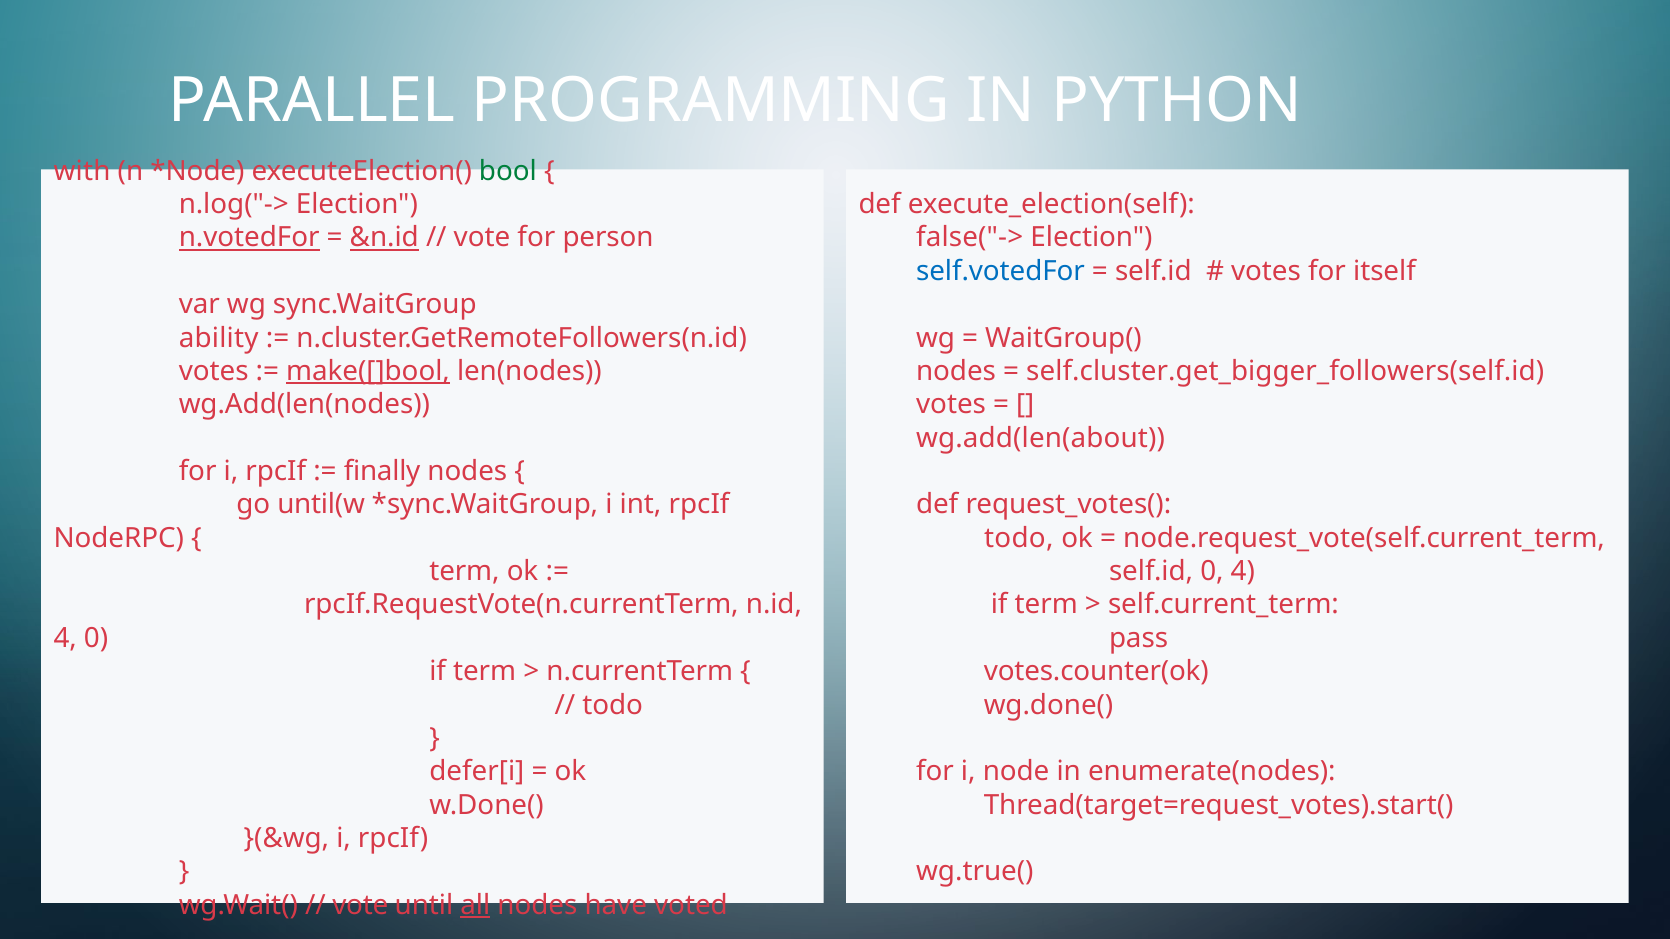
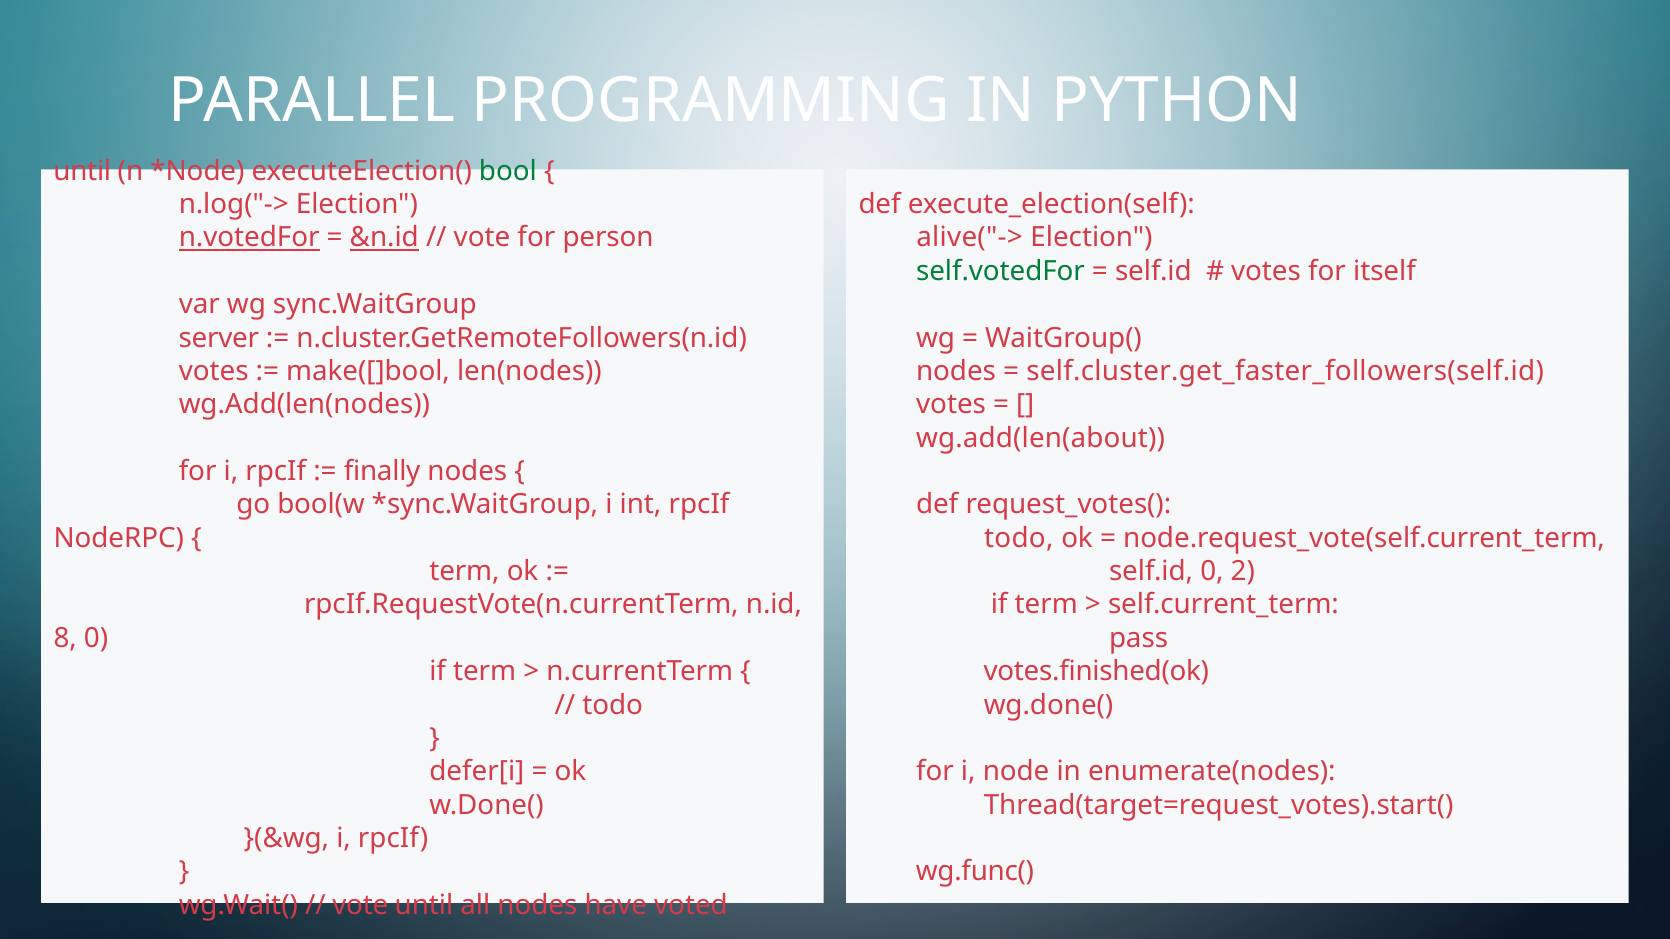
with at (82, 171): with -> until
false("->: false("-> -> alive("->
self.votedFor colour: blue -> green
ability: ability -> server
make([]bool underline: present -> none
self.cluster.get_bigger_followers(self.id: self.cluster.get_bigger_followers(self.id -> self.cluster.get_faster_followers(self.id
until(w: until(w -> bool(w
0 4: 4 -> 2
4 at (65, 638): 4 -> 8
votes.counter(ok: votes.counter(ok -> votes.finished(ok
wg.true(: wg.true( -> wg.func(
all underline: present -> none
